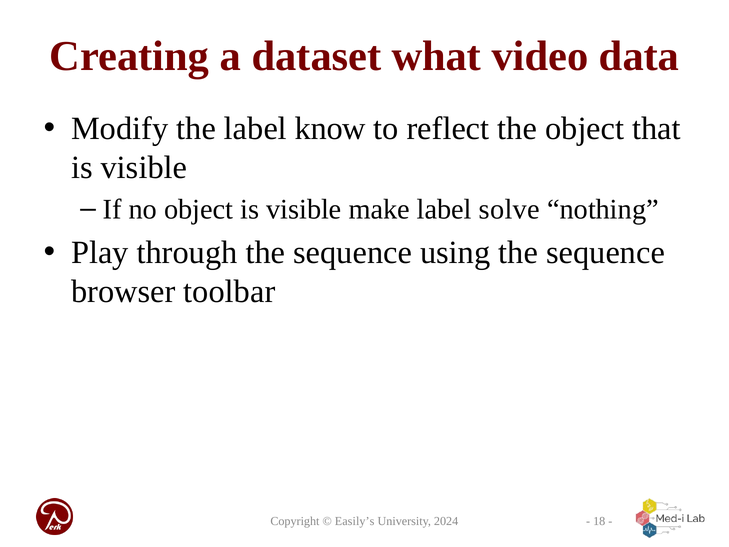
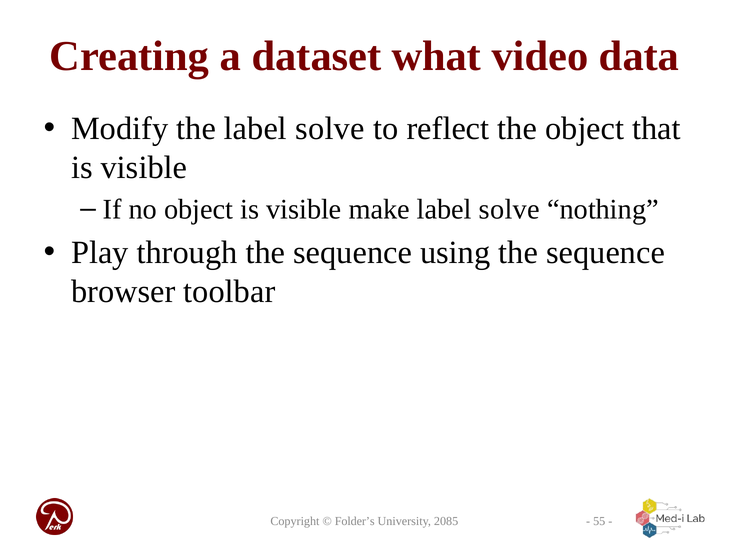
the label know: know -> solve
Easily’s: Easily’s -> Folder’s
2024: 2024 -> 2085
18: 18 -> 55
